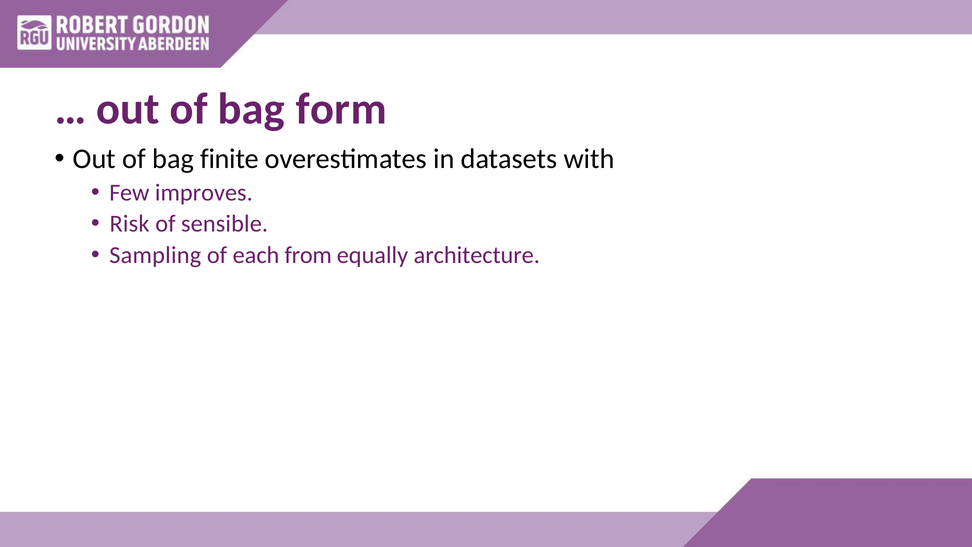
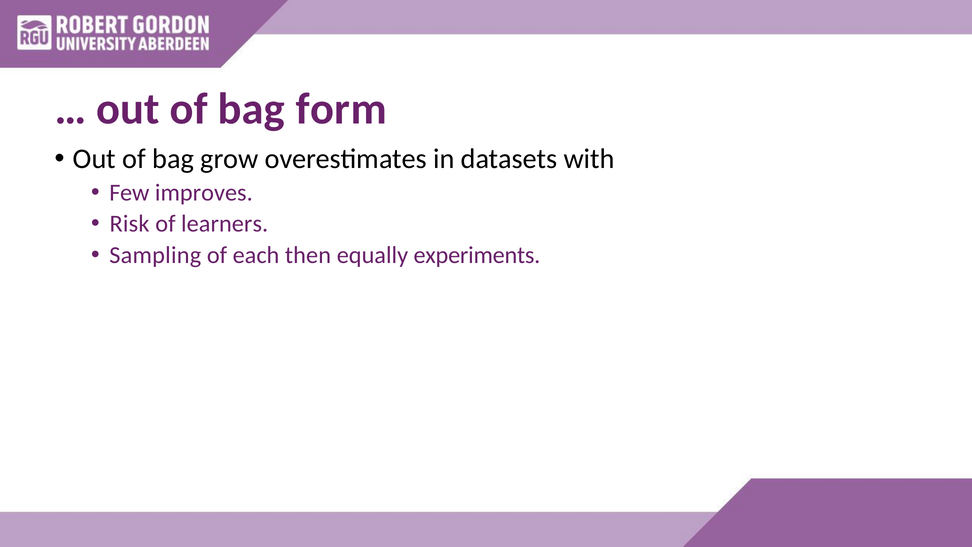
finite: finite -> grow
sensible: sensible -> learners
from: from -> then
architecture: architecture -> experiments
